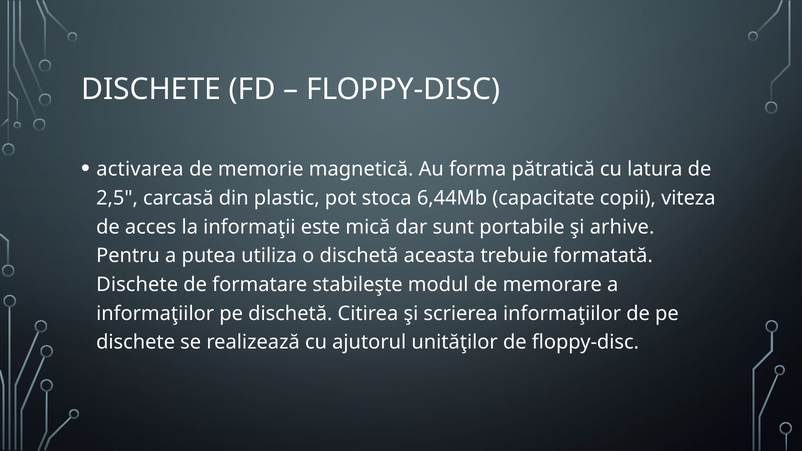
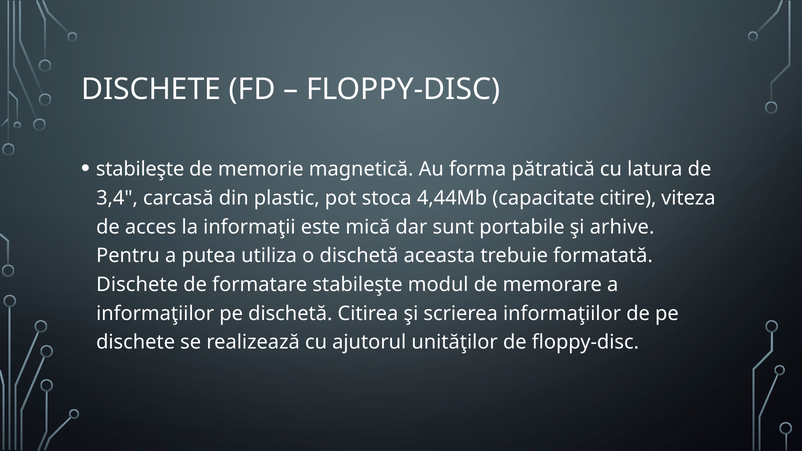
activarea at (140, 169): activarea -> stabileşte
2,5: 2,5 -> 3,4
6,44Mb: 6,44Mb -> 4,44Mb
copii: copii -> citire
